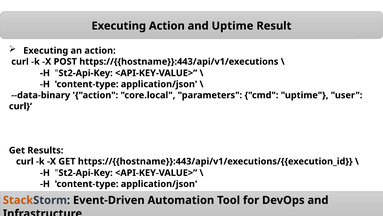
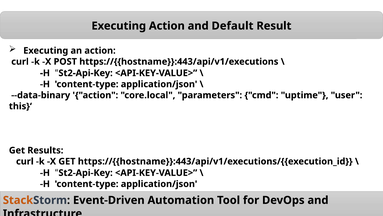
and Uptime: Uptime -> Default
curl}‘: curl}‘ -> this}‘
